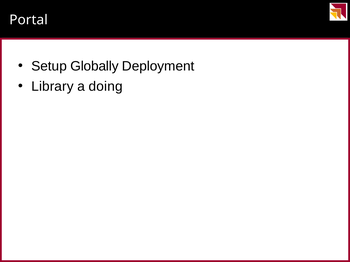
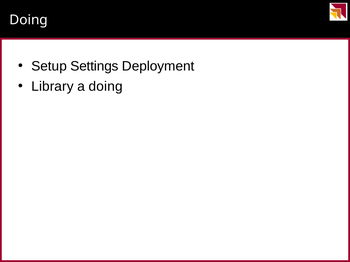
Portal at (29, 20): Portal -> Doing
Globally: Globally -> Settings
